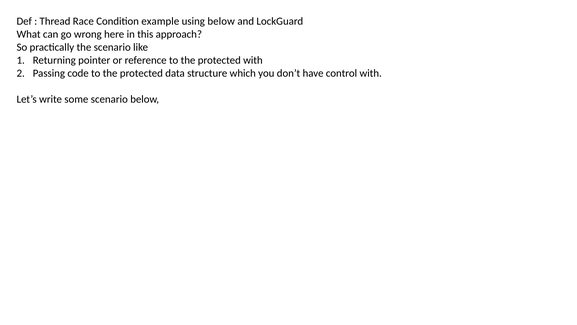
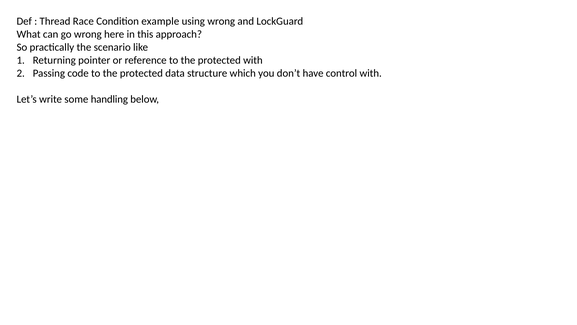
using below: below -> wrong
some scenario: scenario -> handling
